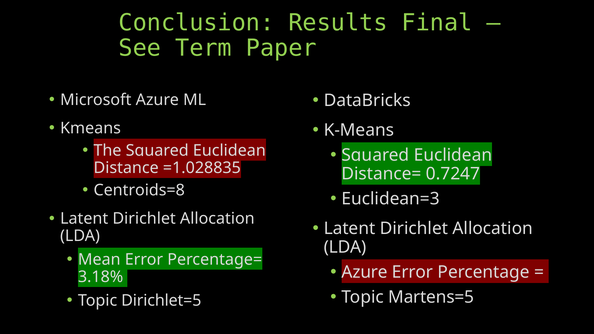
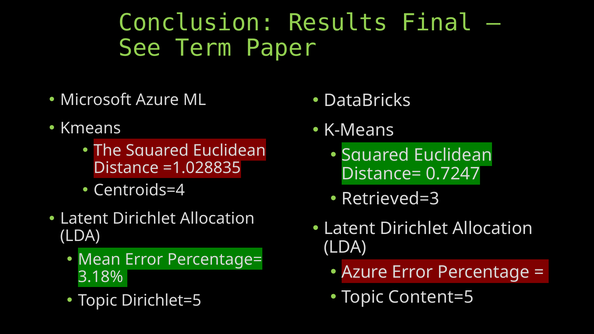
Centroids=8: Centroids=8 -> Centroids=4
Euclidean=3: Euclidean=3 -> Retrieved=3
Martens=5: Martens=5 -> Content=5
